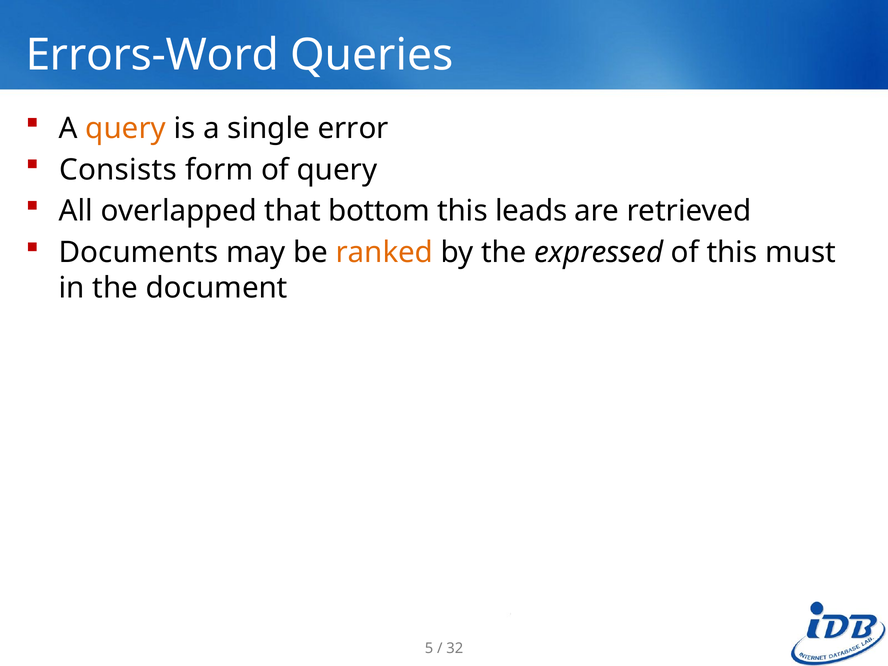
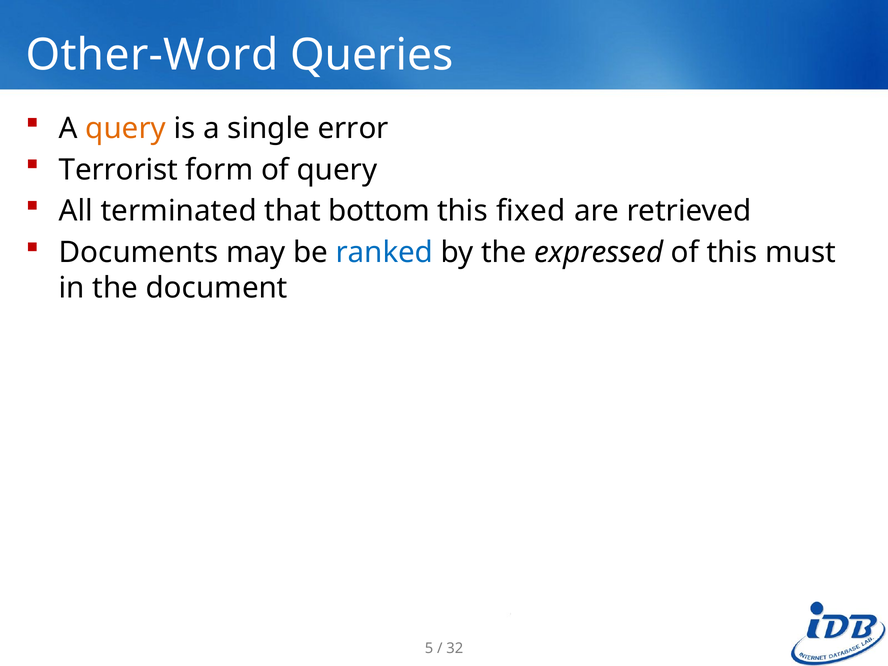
Errors-Word: Errors-Word -> Other-Word
Consists: Consists -> Terrorist
overlapped: overlapped -> terminated
leads: leads -> fixed
ranked colour: orange -> blue
